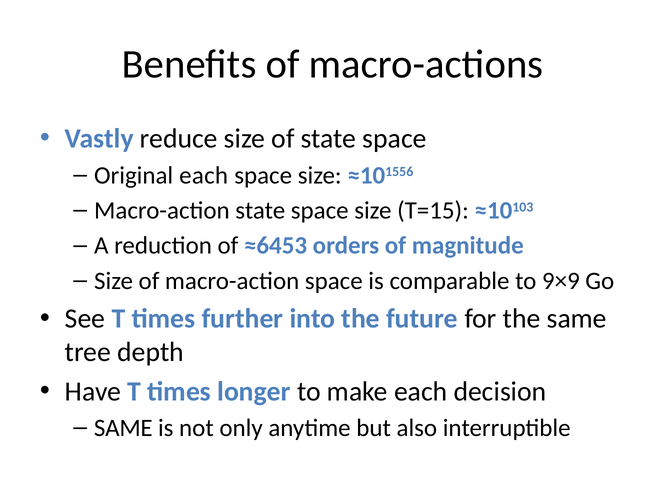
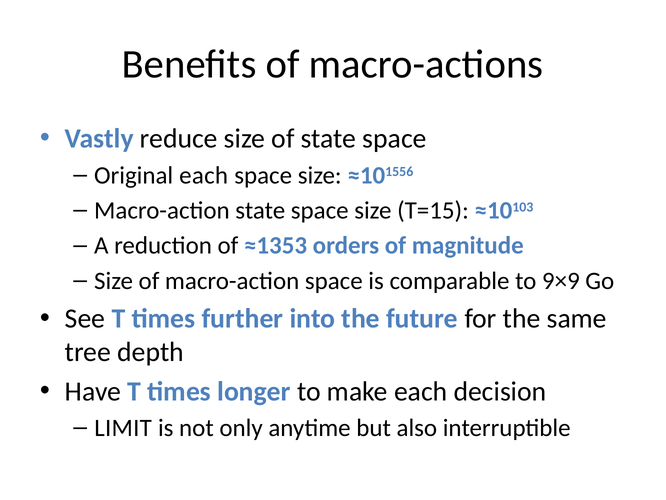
≈6453: ≈6453 -> ≈1353
SAME at (123, 428): SAME -> LIMIT
